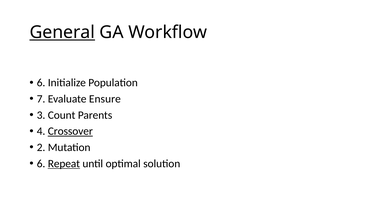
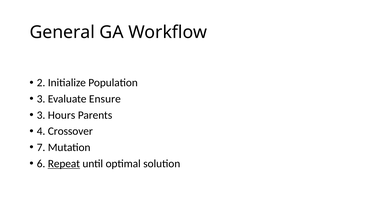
General underline: present -> none
6 at (41, 83): 6 -> 2
7 at (41, 99): 7 -> 3
Count: Count -> Hours
Crossover underline: present -> none
2: 2 -> 7
